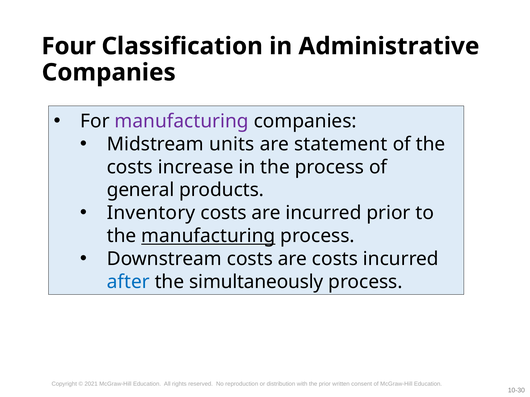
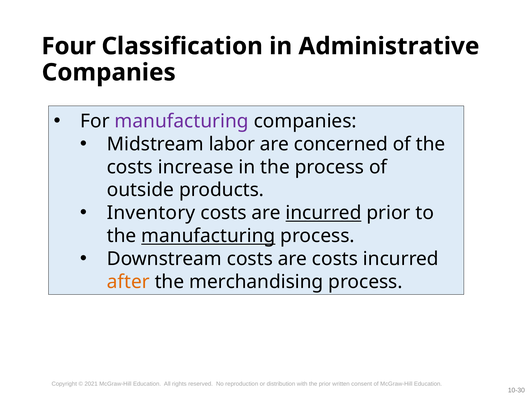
units: units -> labor
statement: statement -> concerned
general: general -> outside
incurred at (324, 213) underline: none -> present
after colour: blue -> orange
simultaneously: simultaneously -> merchandising
